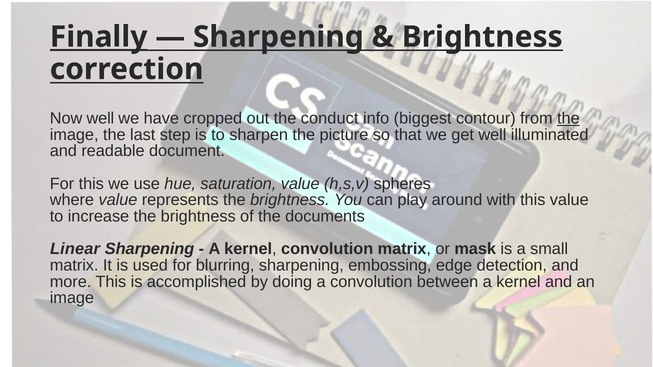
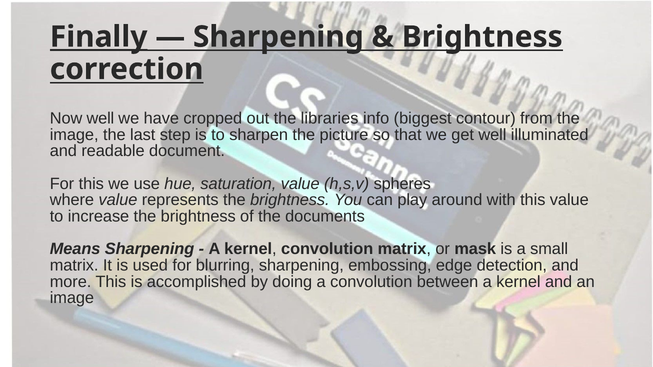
conduct: conduct -> libraries
the at (568, 119) underline: present -> none
Linear: Linear -> Means
